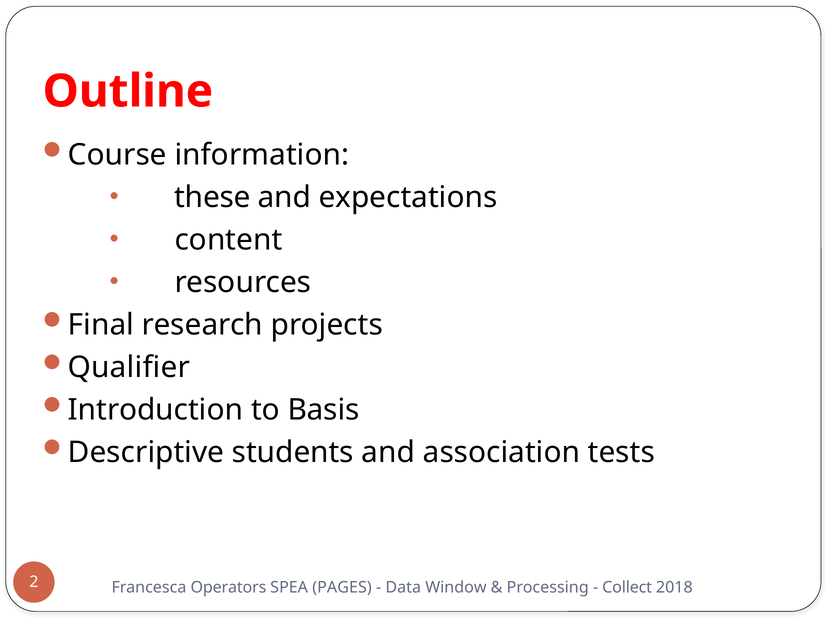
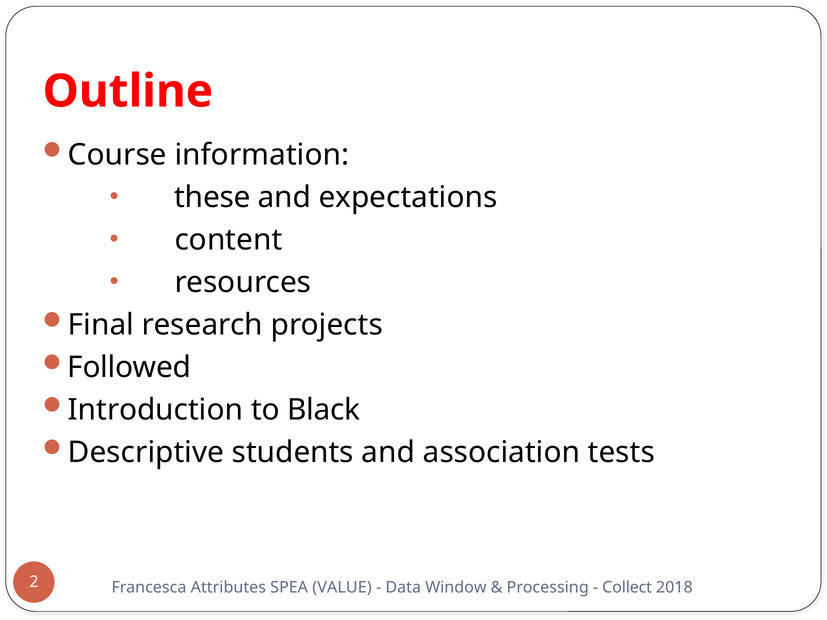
Qualifier: Qualifier -> Followed
Basis: Basis -> Black
Operators: Operators -> Attributes
PAGES: PAGES -> VALUE
